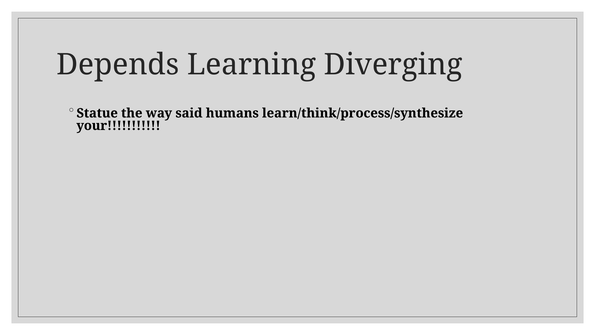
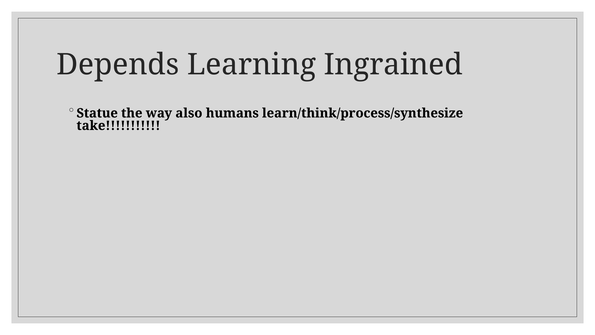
Diverging: Diverging -> Ingrained
said: said -> also
your: your -> take
